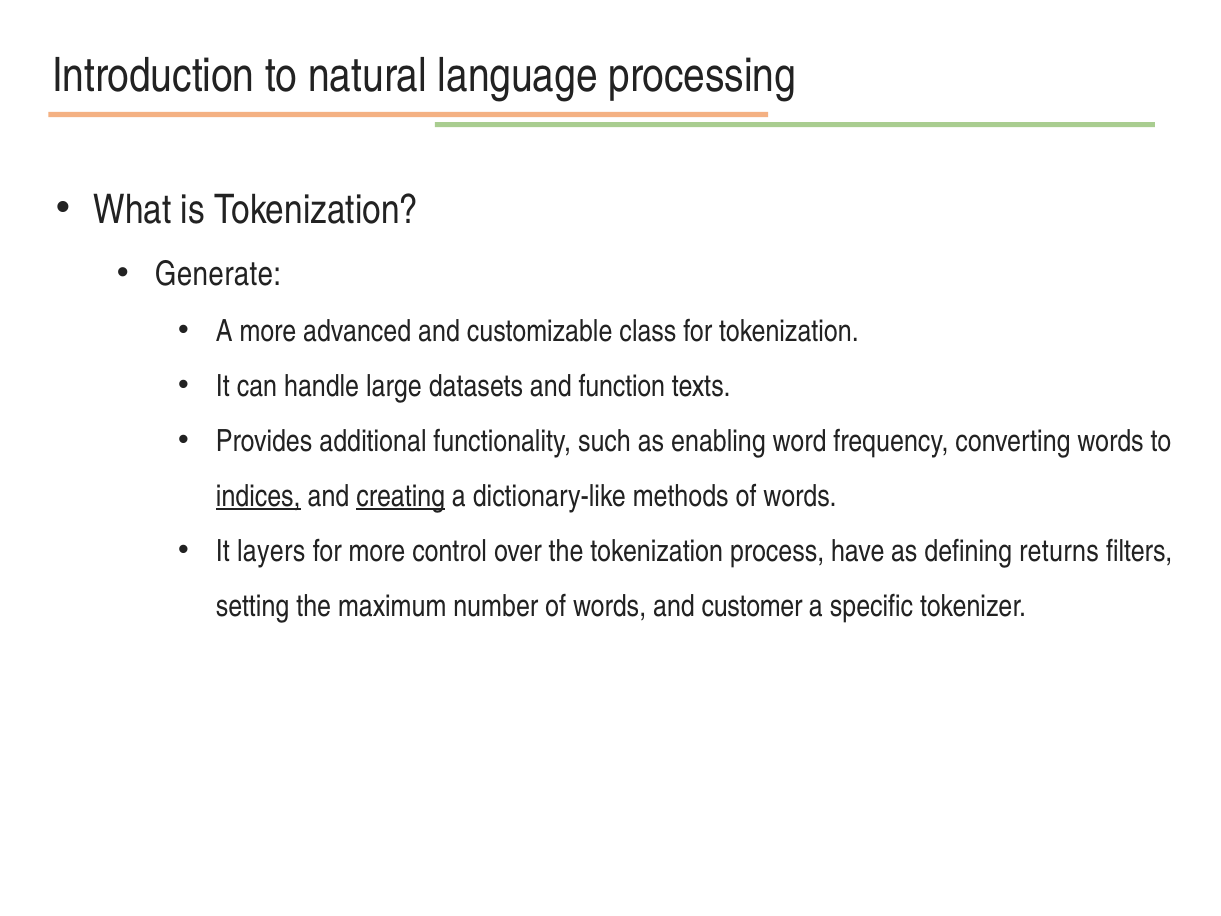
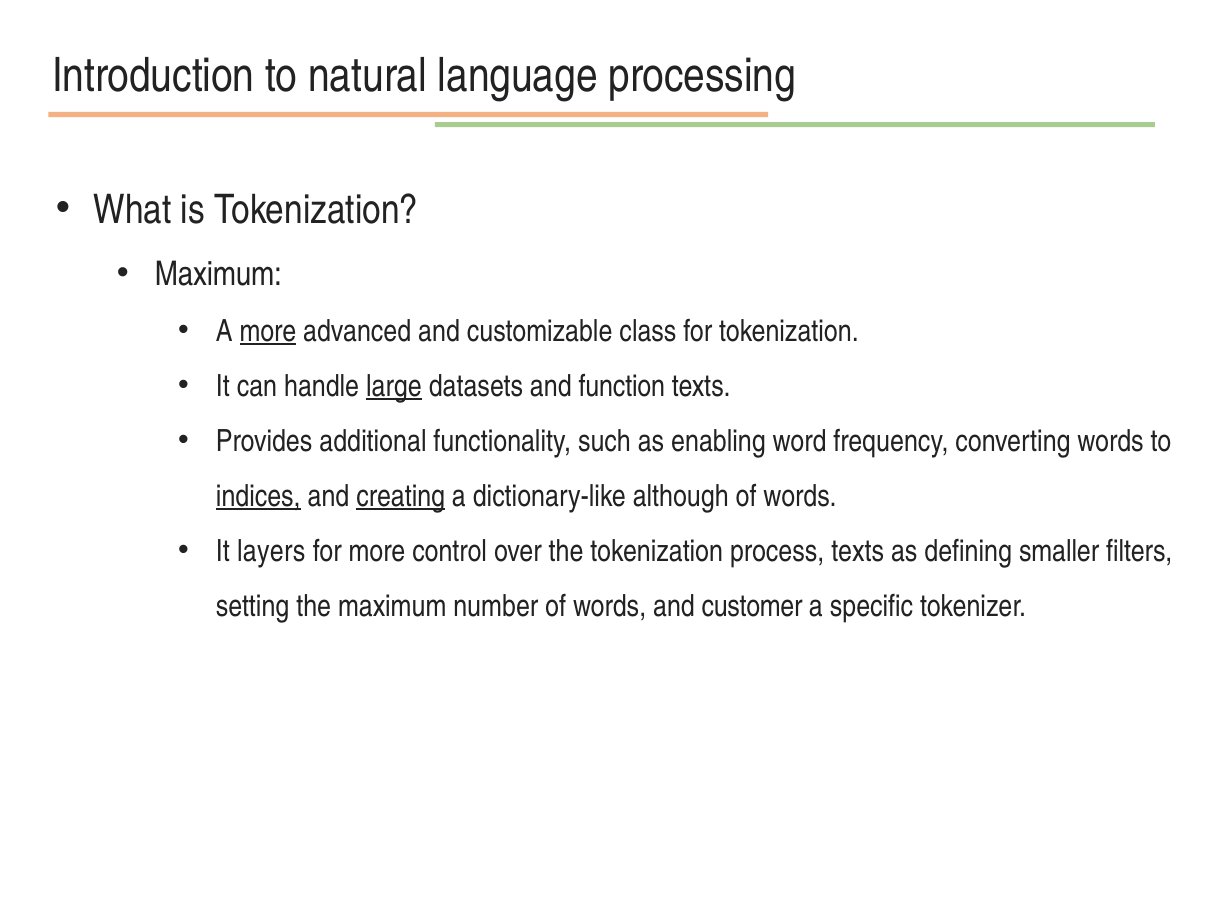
Generate at (218, 274): Generate -> Maximum
more at (268, 331) underline: none -> present
large underline: none -> present
methods: methods -> although
process have: have -> texts
returns: returns -> smaller
